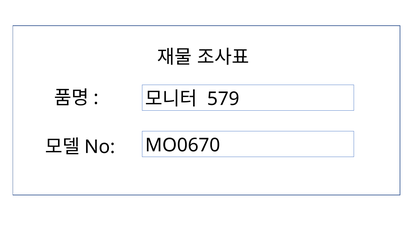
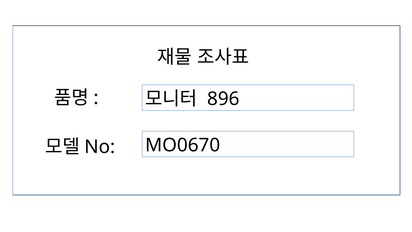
579: 579 -> 896
